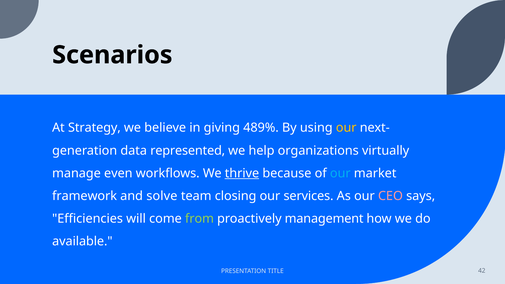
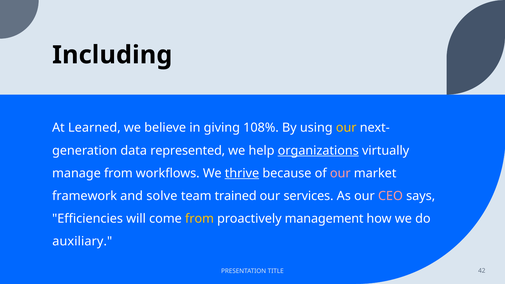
Scenarios: Scenarios -> Including
Strategy: Strategy -> Learned
489%: 489% -> 108%
organizations underline: none -> present
manage even: even -> from
our at (340, 173) colour: light blue -> pink
closing: closing -> trained
from at (199, 219) colour: light green -> yellow
available: available -> auxiliary
